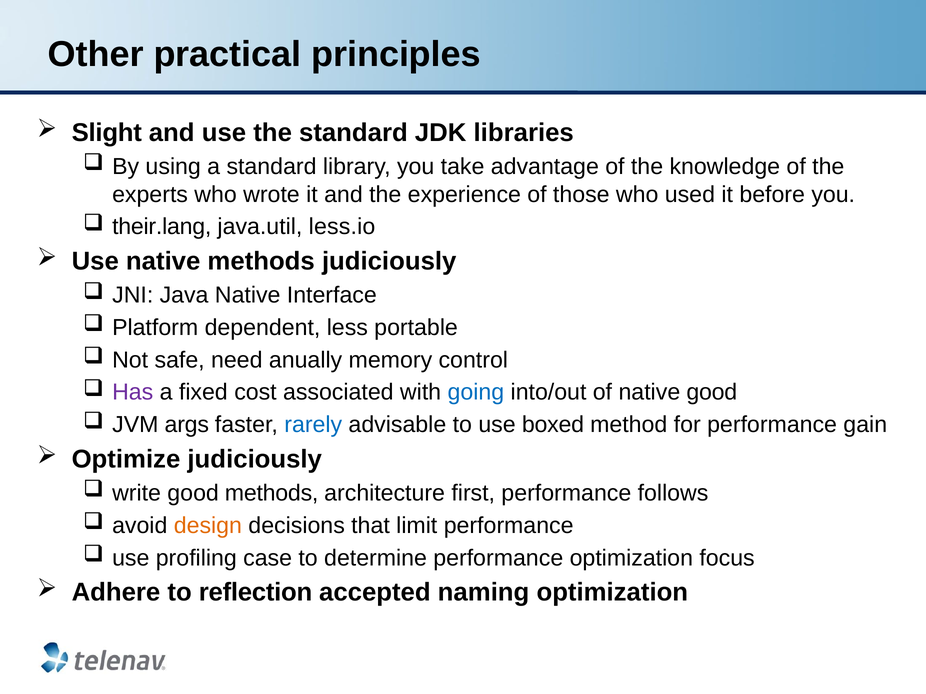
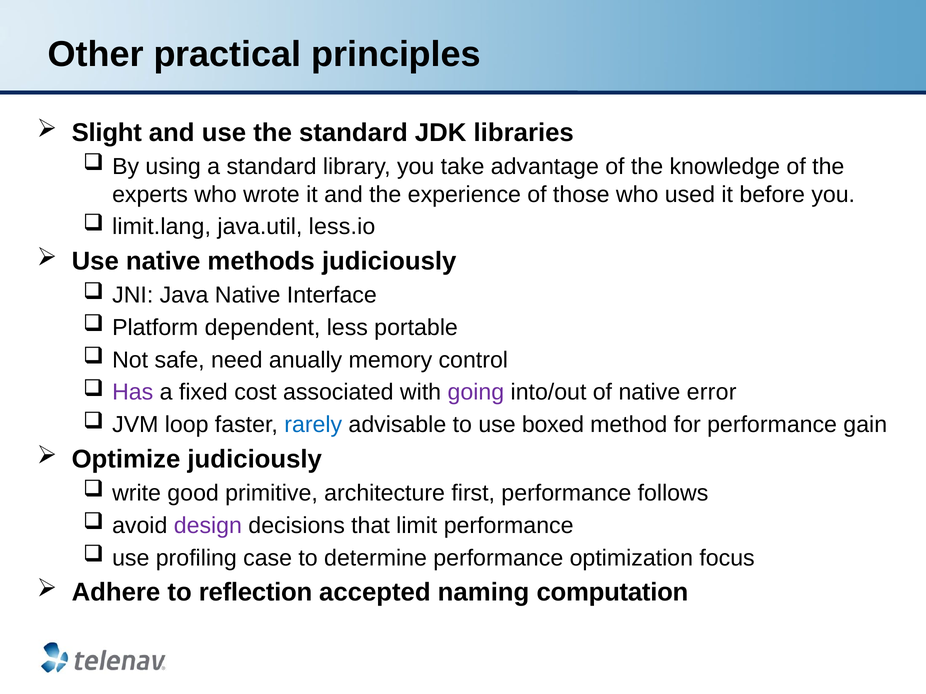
their.lang: their.lang -> limit.lang
going colour: blue -> purple
native good: good -> error
args: args -> loop
good methods: methods -> primitive
design colour: orange -> purple
naming optimization: optimization -> computation
